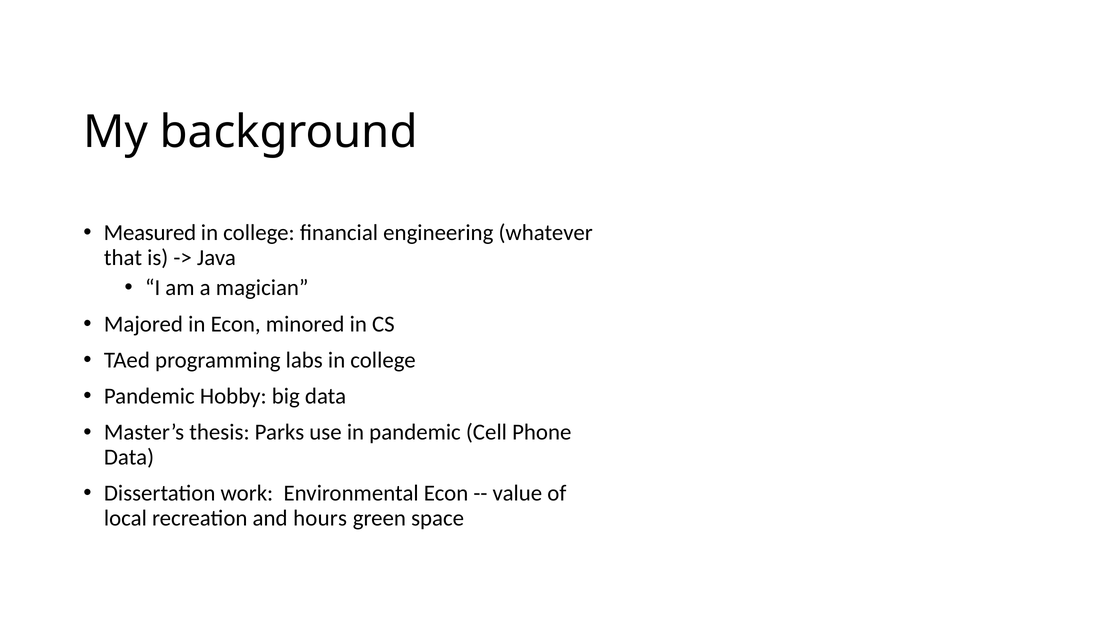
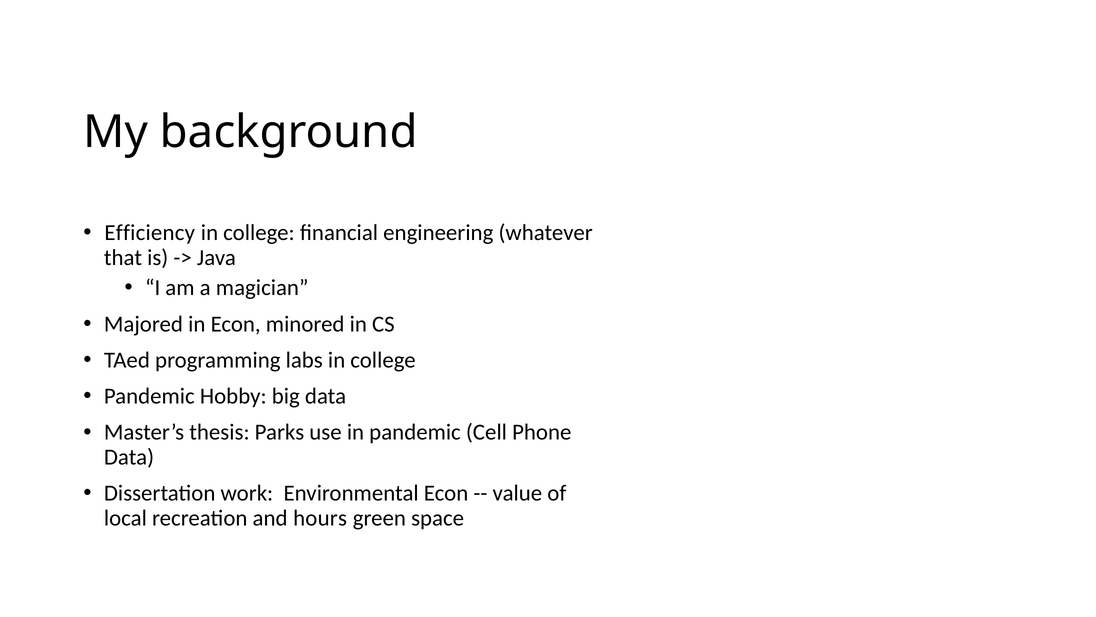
Measured: Measured -> Efficiency
